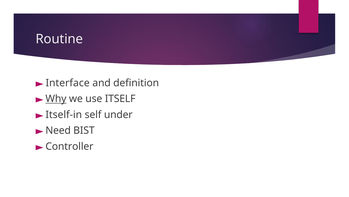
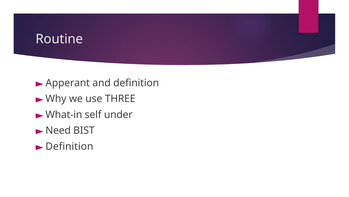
Interface: Interface -> Apperant
Why underline: present -> none
ITSELF: ITSELF -> THREE
Itself-in: Itself-in -> What-in
Controller at (69, 146): Controller -> Definition
